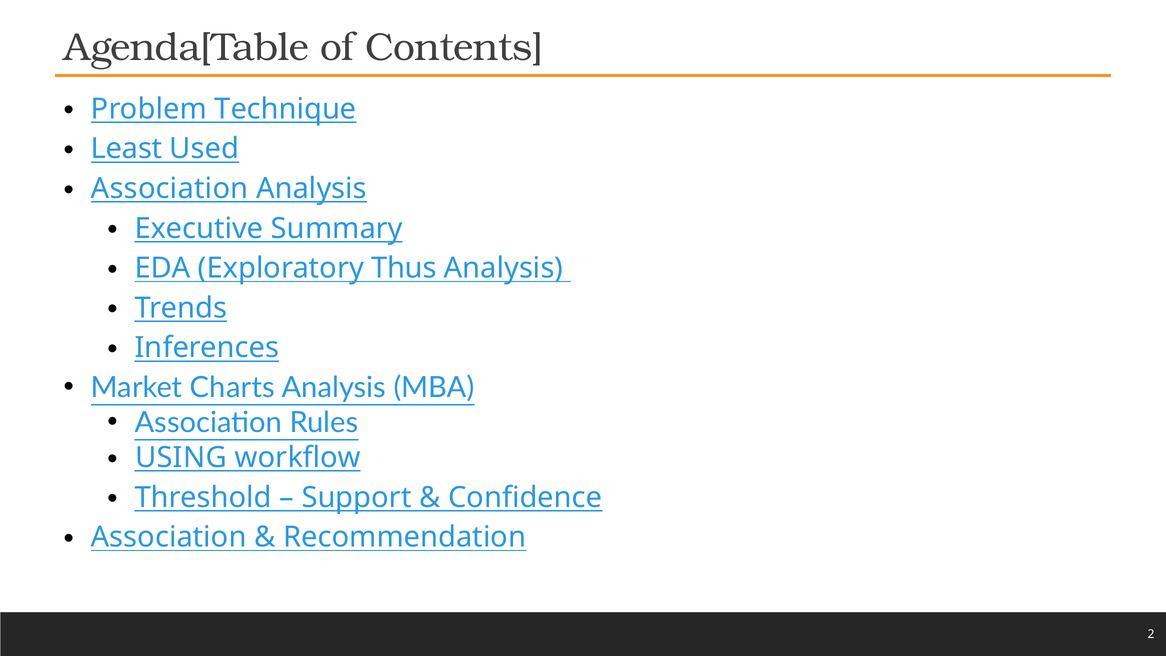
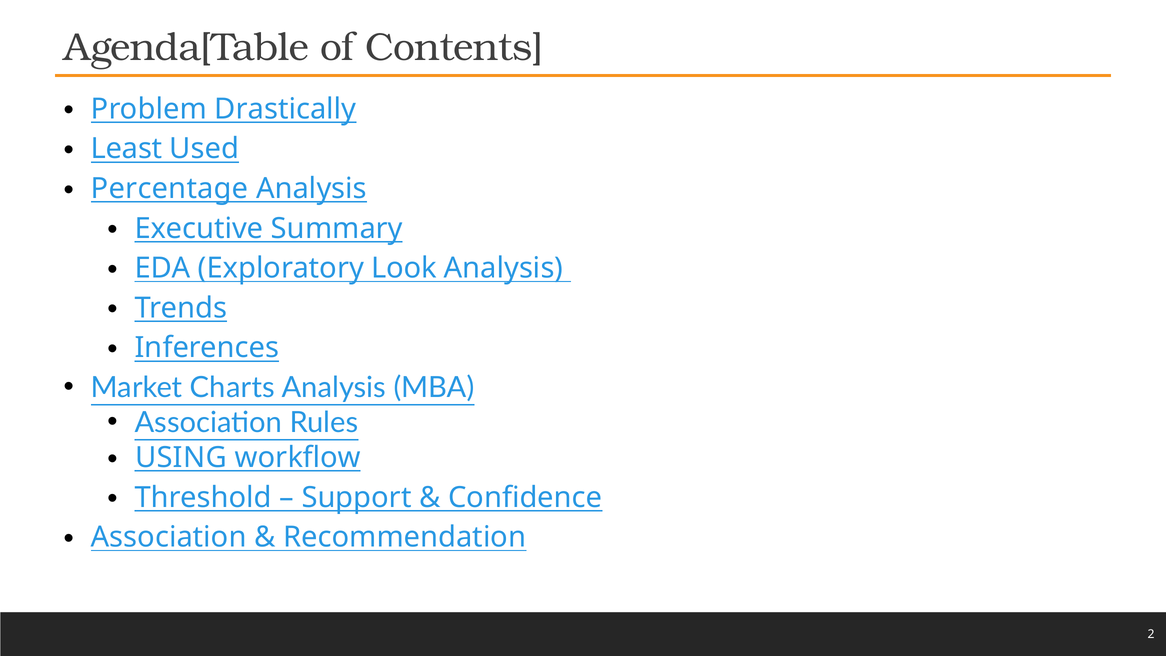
Technique: Technique -> Drastically
Association at (170, 189): Association -> Percentage
Thus: Thus -> Look
